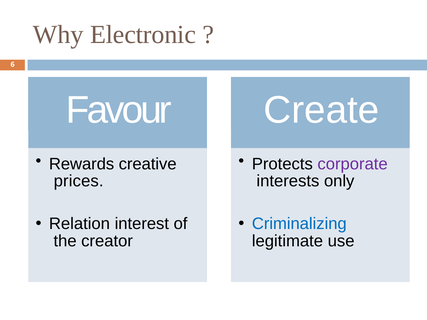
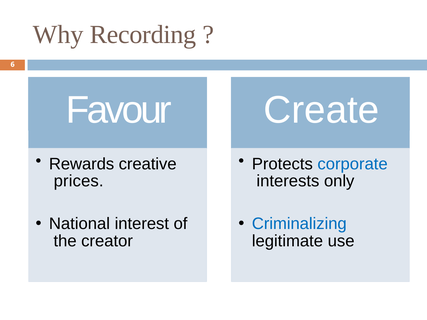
Electronic: Electronic -> Recording
corporate colour: purple -> blue
Relation: Relation -> National
